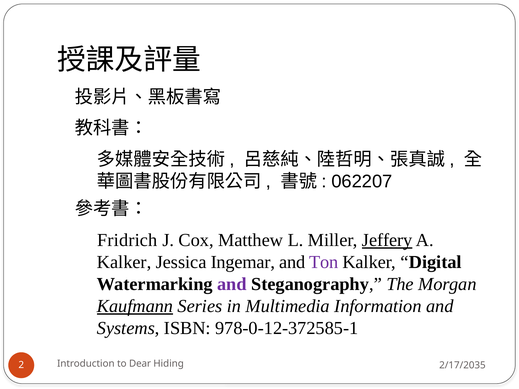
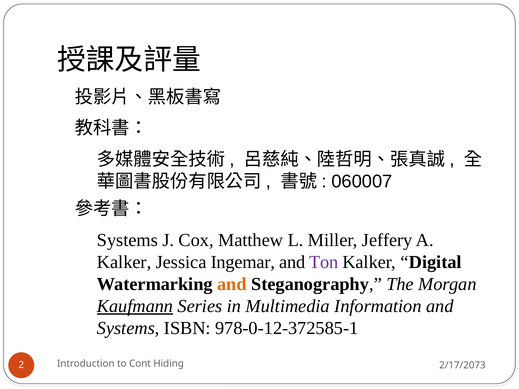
062207: 062207 -> 060007
Fridrich at (127, 240): Fridrich -> Systems
Jeffery underline: present -> none
and at (232, 284) colour: purple -> orange
Dear: Dear -> Cont
2/17/2035: 2/17/2035 -> 2/17/2073
